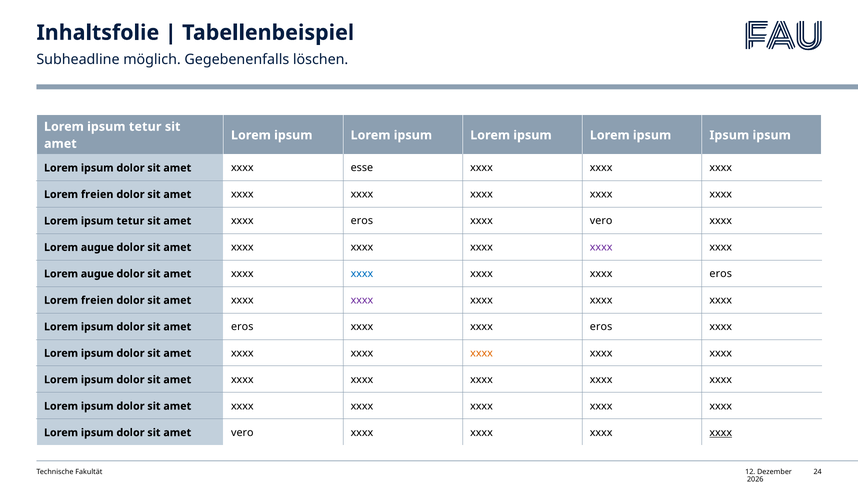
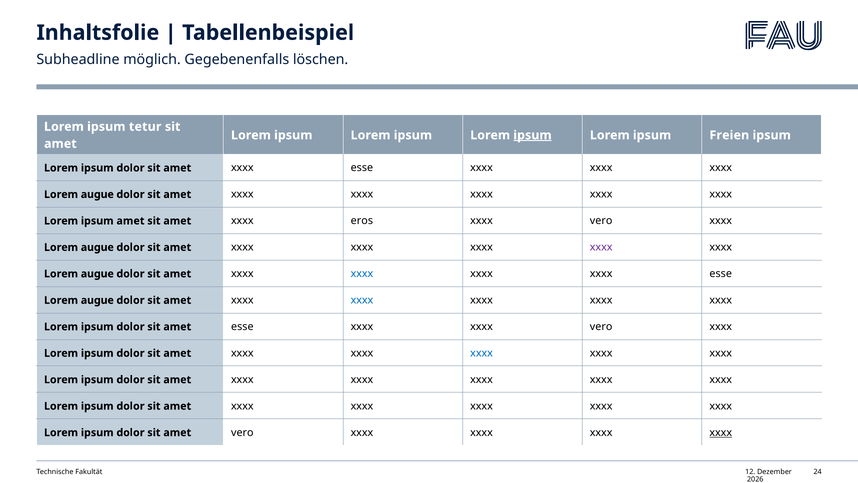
ipsum at (532, 135) underline: none -> present
Lorem ipsum Ipsum: Ipsum -> Freien
freien at (97, 194): freien -> augue
tetur at (130, 221): tetur -> amet
eros at (721, 274): eros -> esse
freien at (97, 300): freien -> augue
xxxx at (362, 300) colour: purple -> blue
amet eros: eros -> esse
eros at (601, 326): eros -> vero
xxxx at (482, 353) colour: orange -> blue
